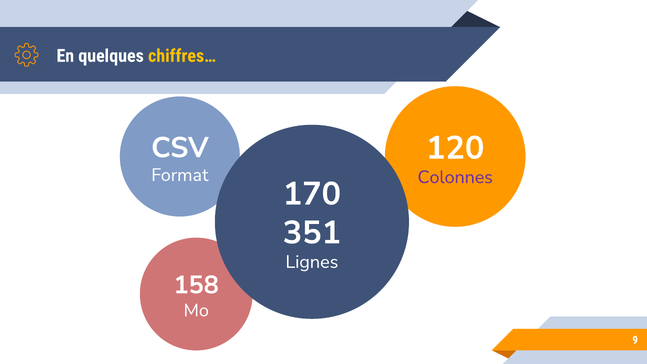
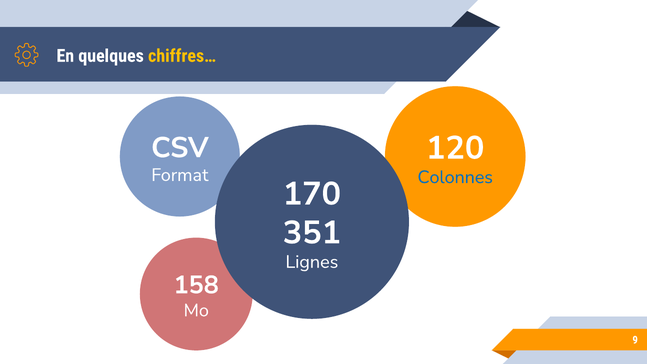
Colonnes colour: purple -> blue
